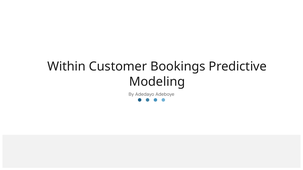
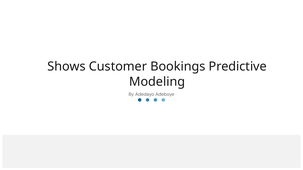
Within: Within -> Shows
